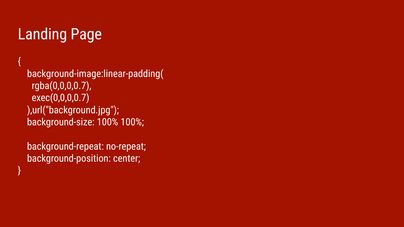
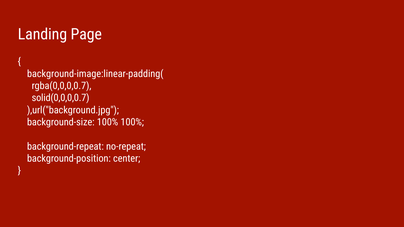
exec(0,0,0,0.7: exec(0,0,0,0.7 -> solid(0,0,0,0.7
